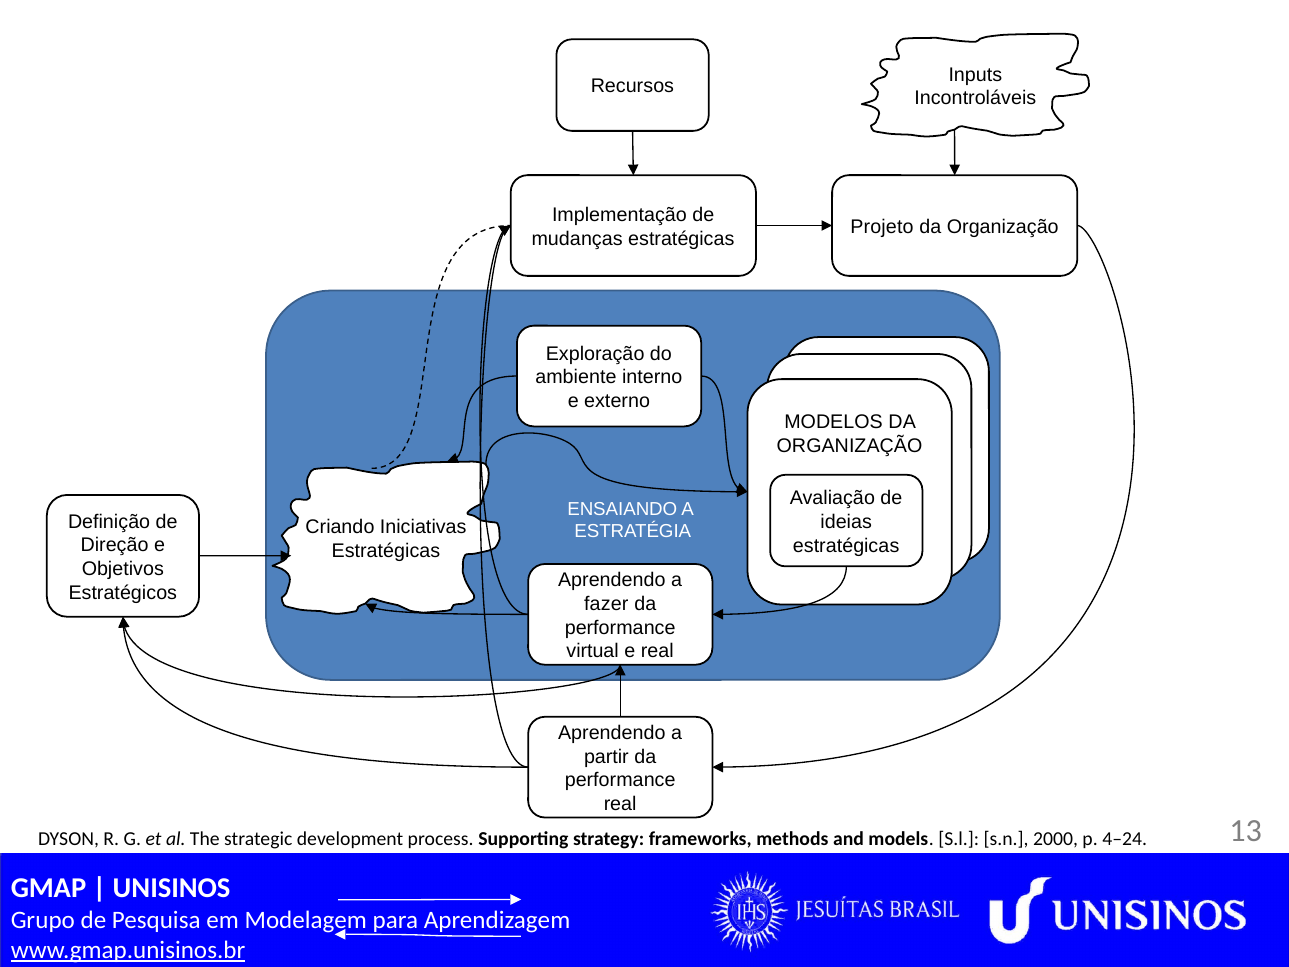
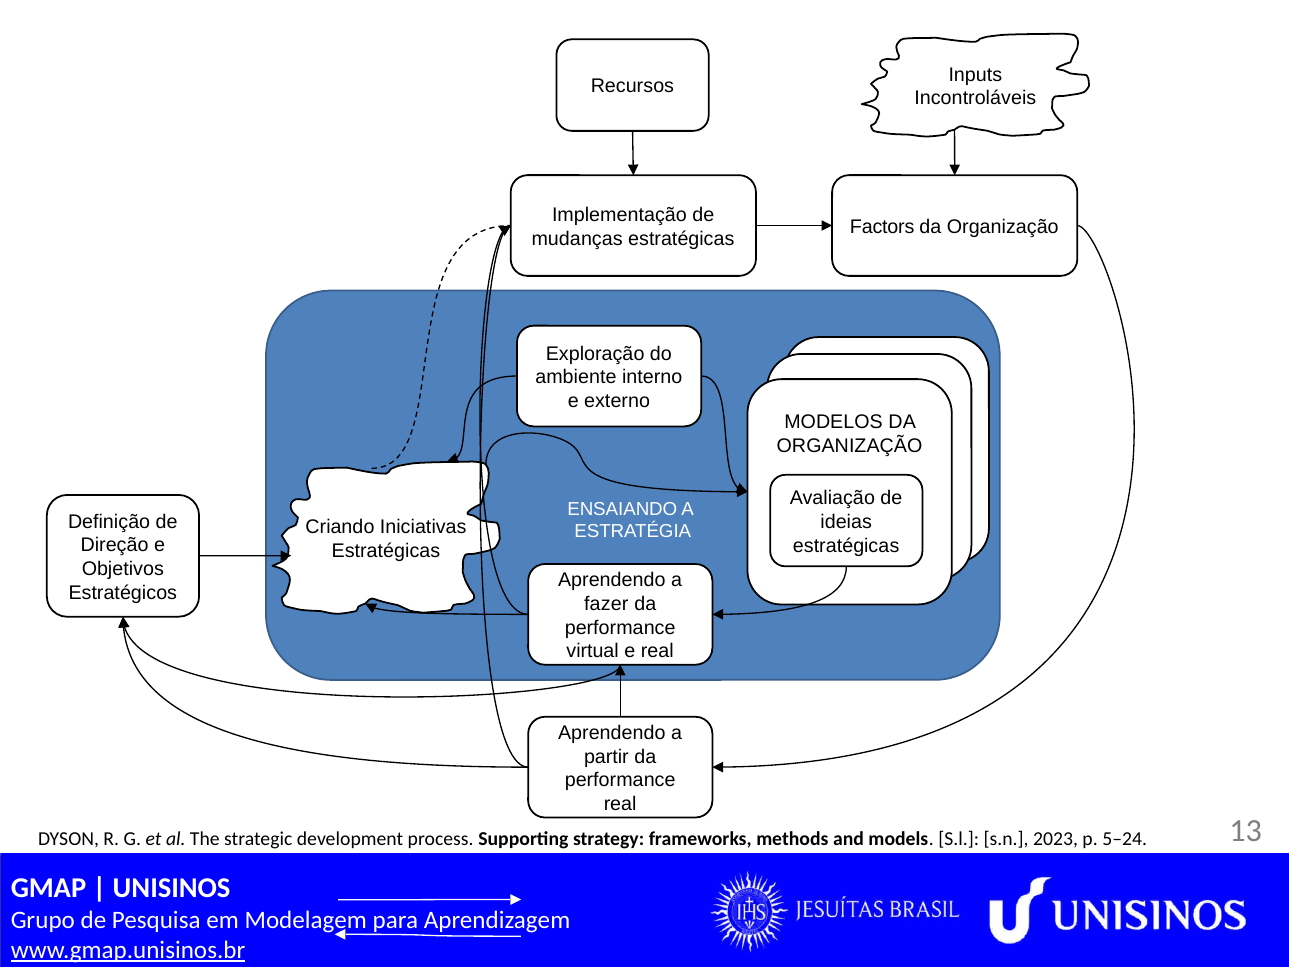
Projeto: Projeto -> Factors
2000: 2000 -> 2023
4–24: 4–24 -> 5–24
